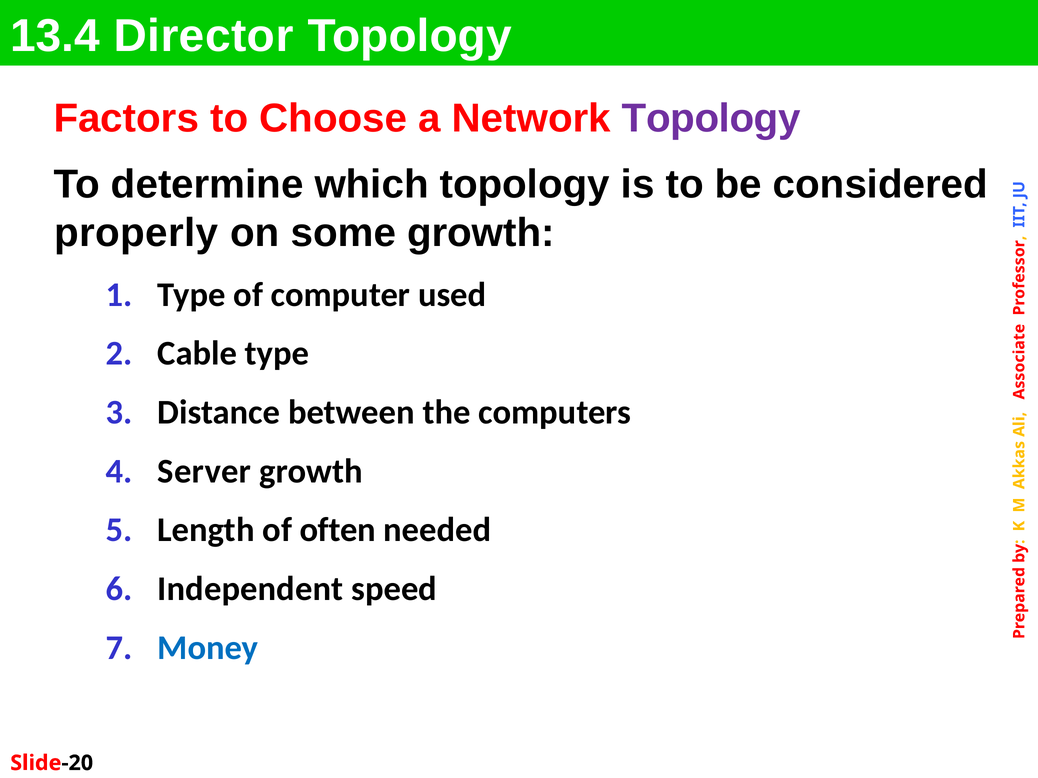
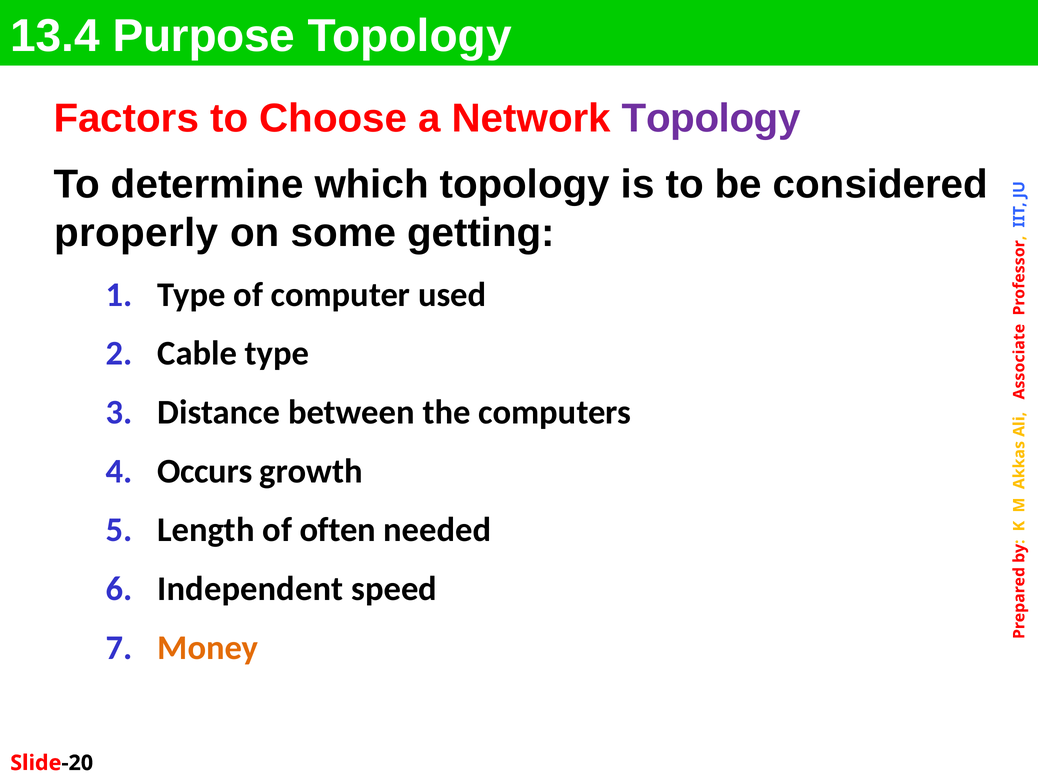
Director: Director -> Purpose
some growth: growth -> getting
Server: Server -> Occurs
Money colour: blue -> orange
